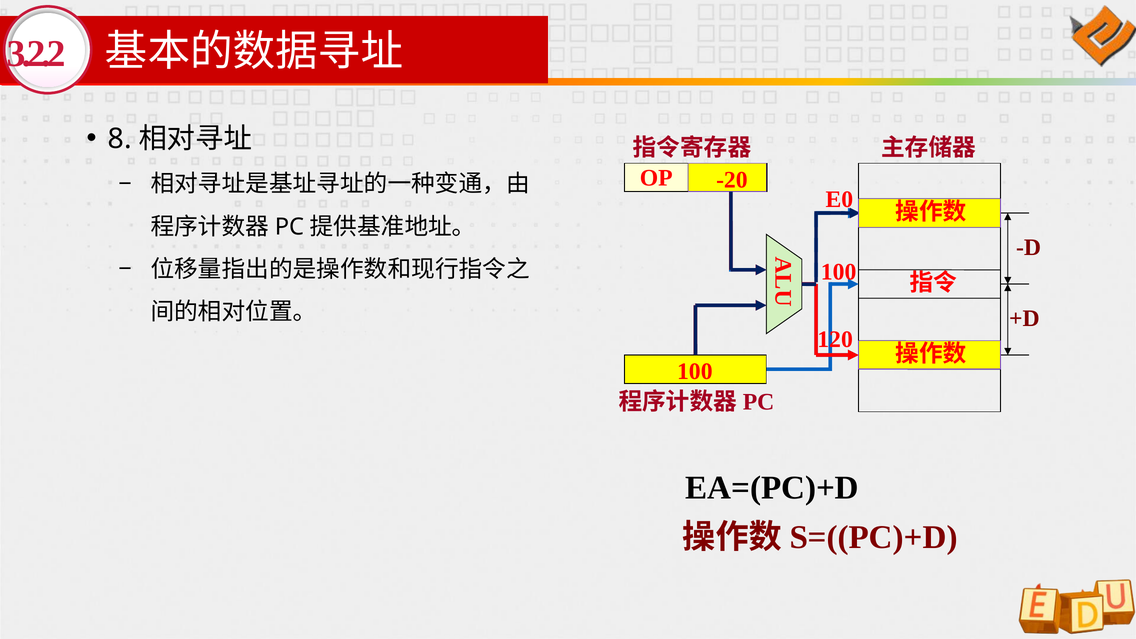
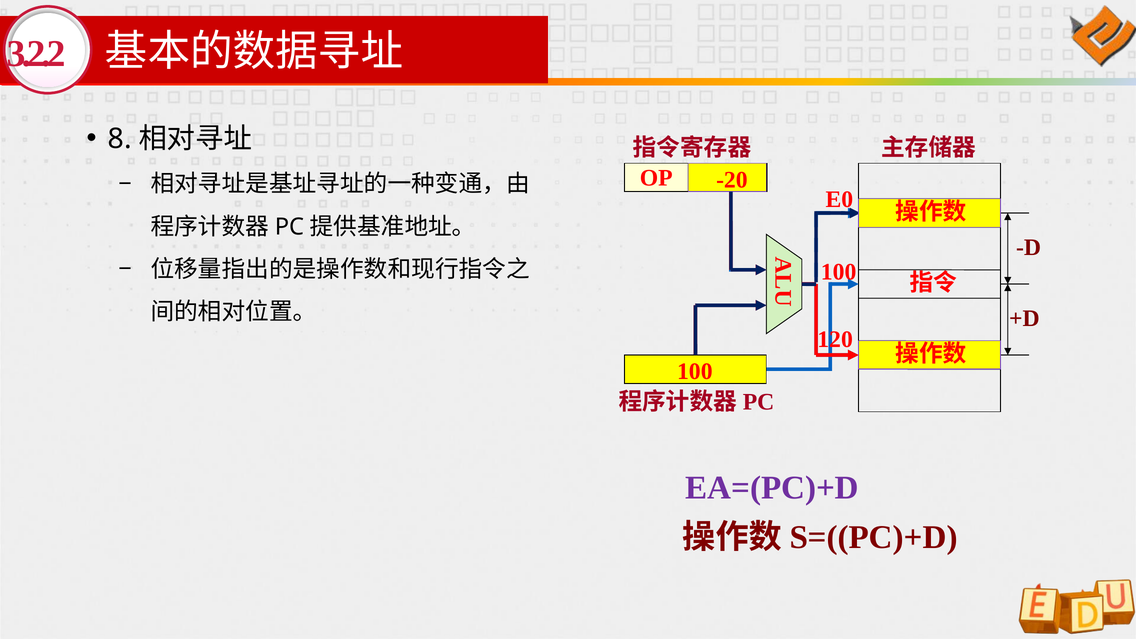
EA=(PC)+D colour: black -> purple
